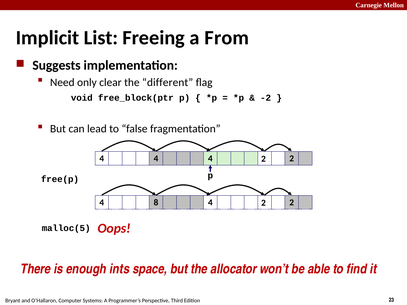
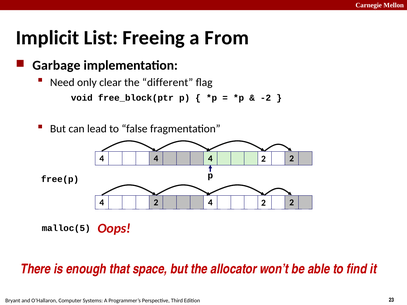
Suggests: Suggests -> Garbage
8 at (156, 203): 8 -> 2
ints: ints -> that
